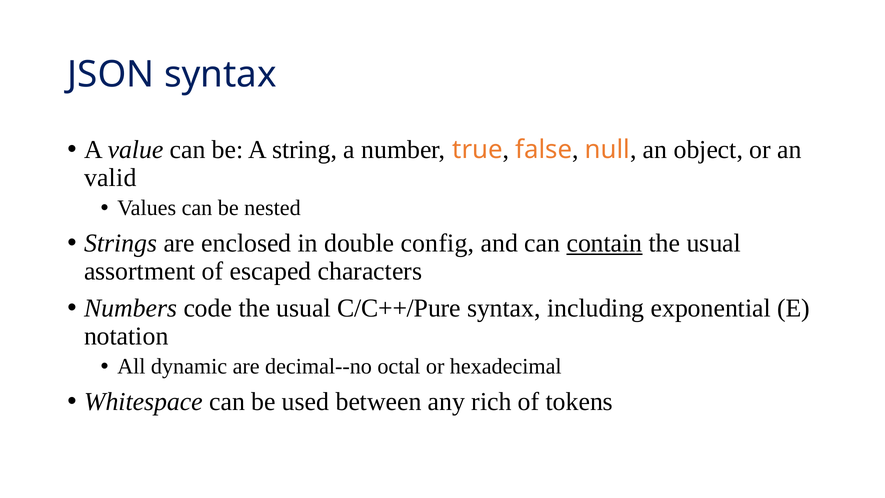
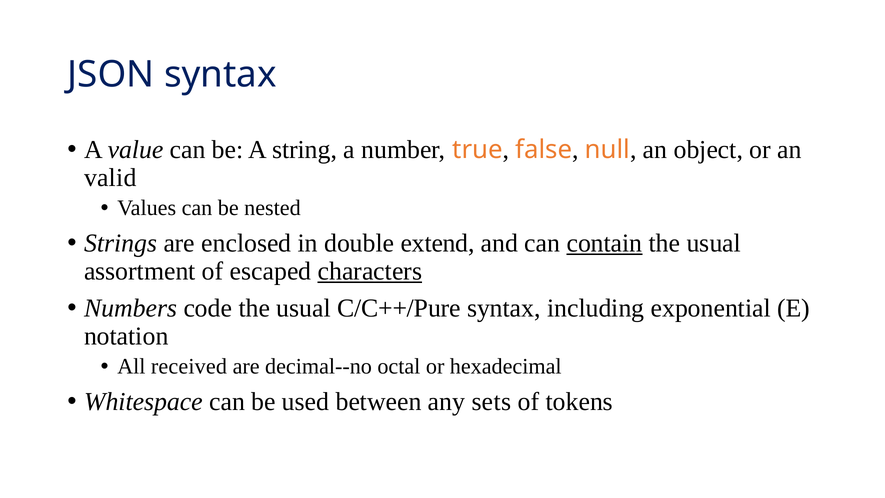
config: config -> extend
characters underline: none -> present
dynamic: dynamic -> received
rich: rich -> sets
